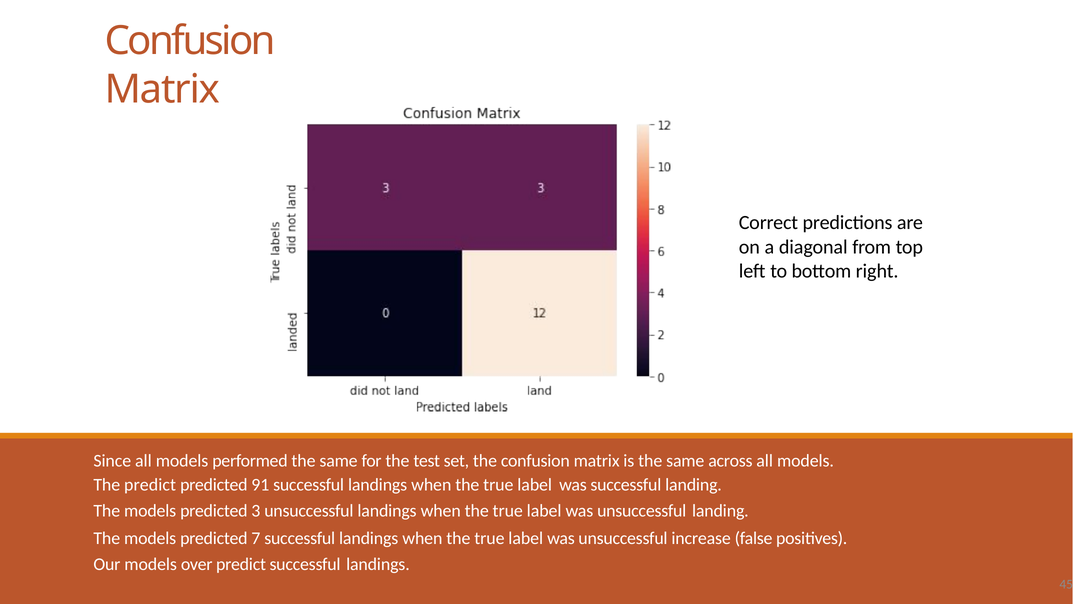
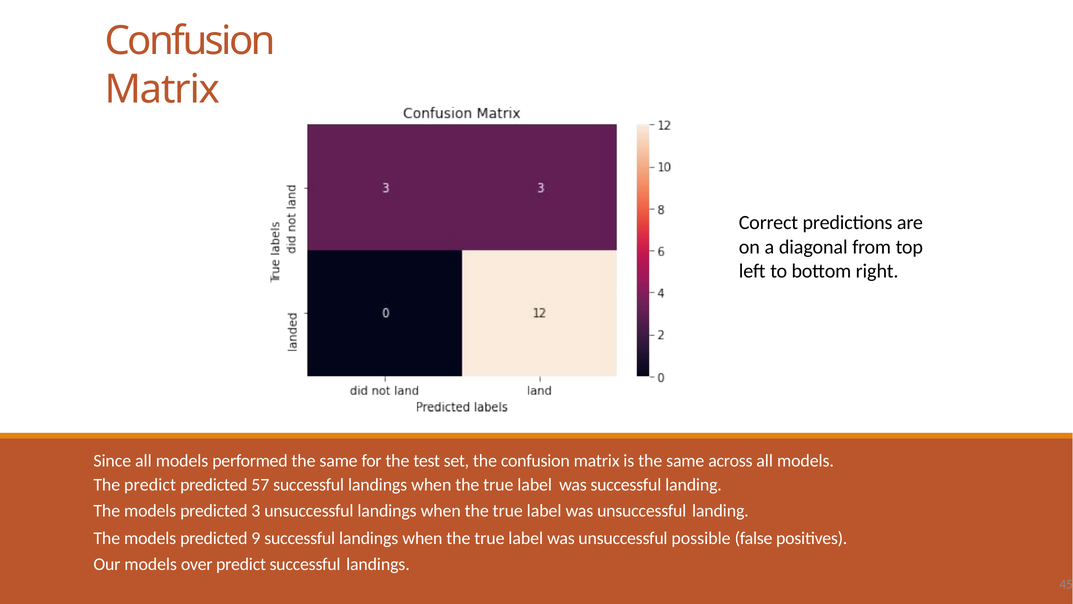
91: 91 -> 57
7: 7 -> 9
increase: increase -> possible
